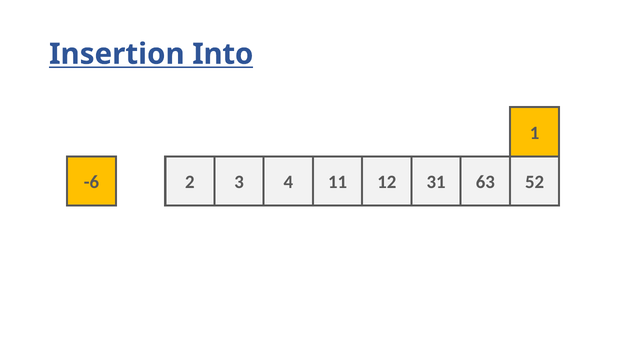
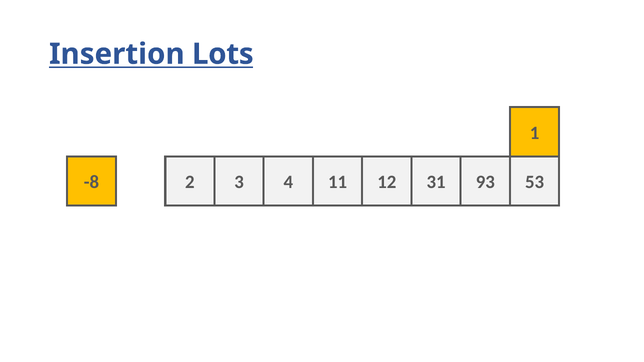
Into: Into -> Lots
-6: -6 -> -8
63: 63 -> 93
52: 52 -> 53
